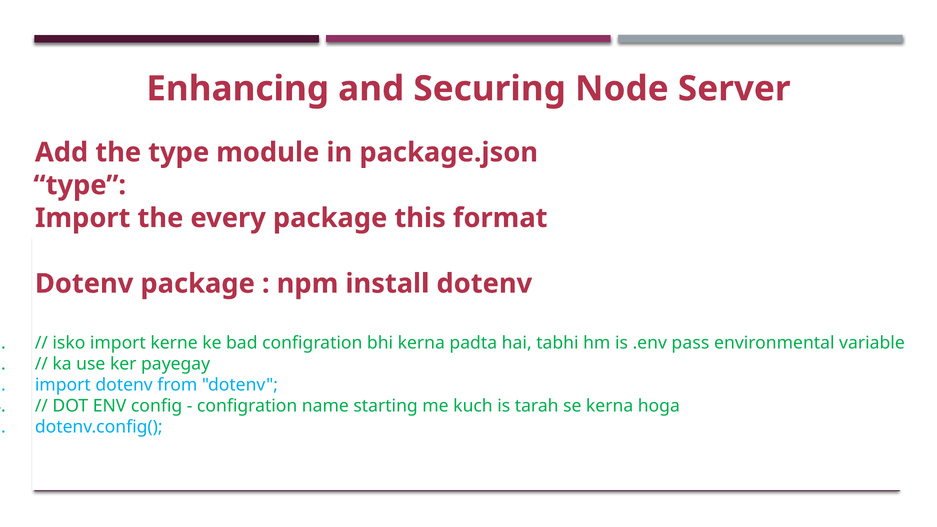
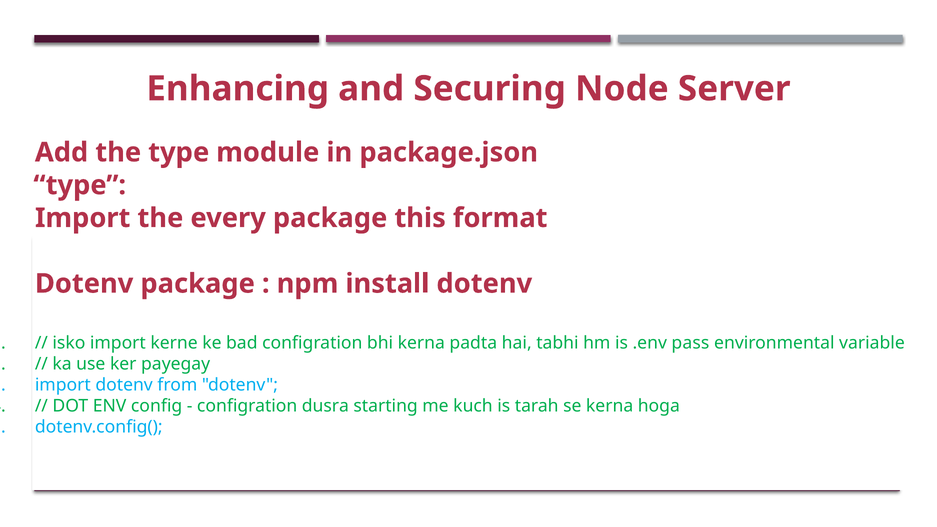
name: name -> dusra
